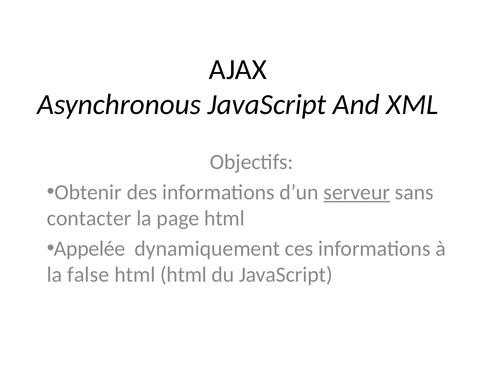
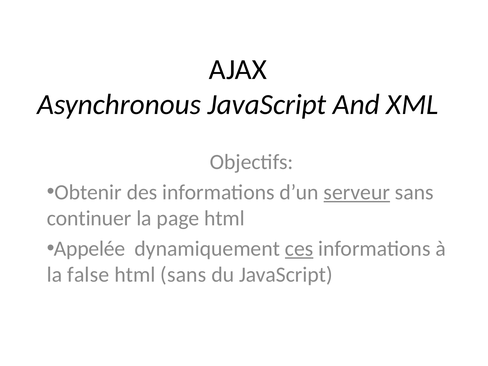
contacter: contacter -> continuer
ces underline: none -> present
html html: html -> sans
